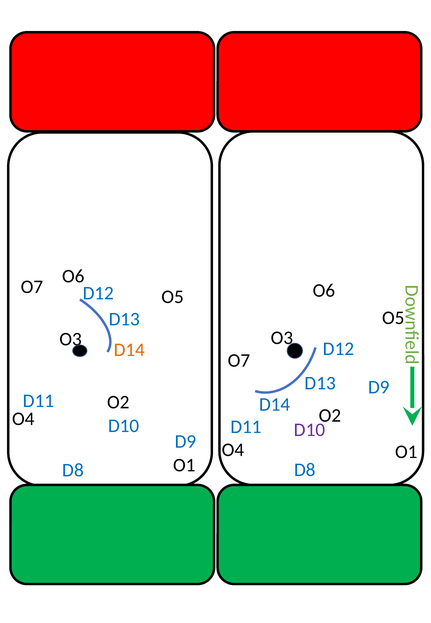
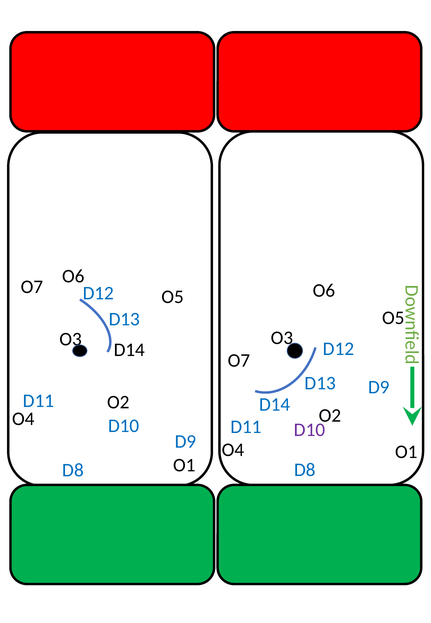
D14 at (129, 349) colour: orange -> black
